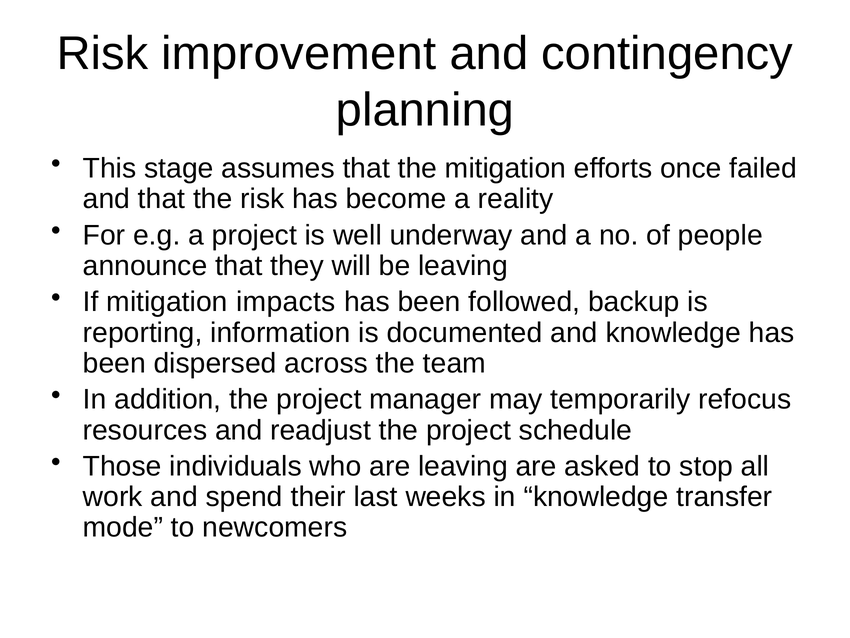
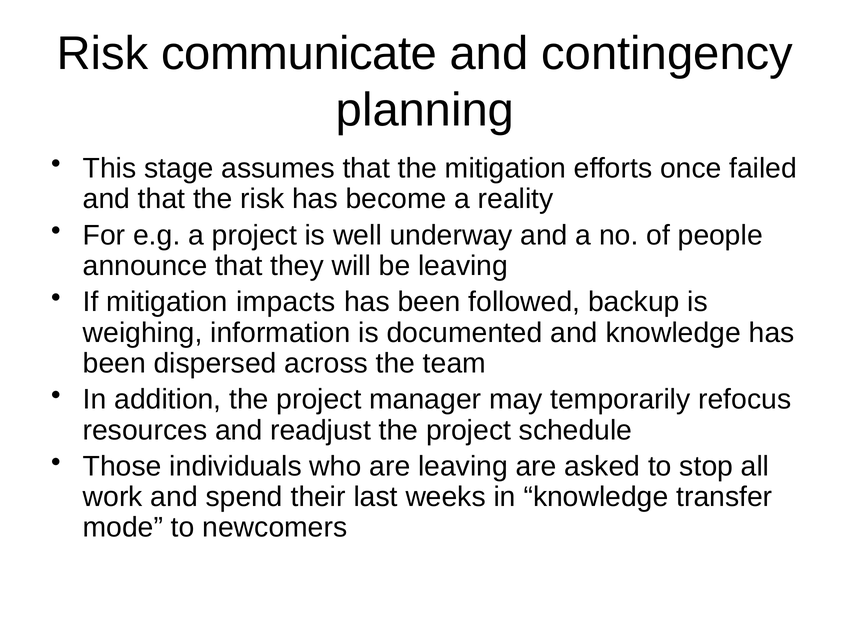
improvement: improvement -> communicate
reporting: reporting -> weighing
